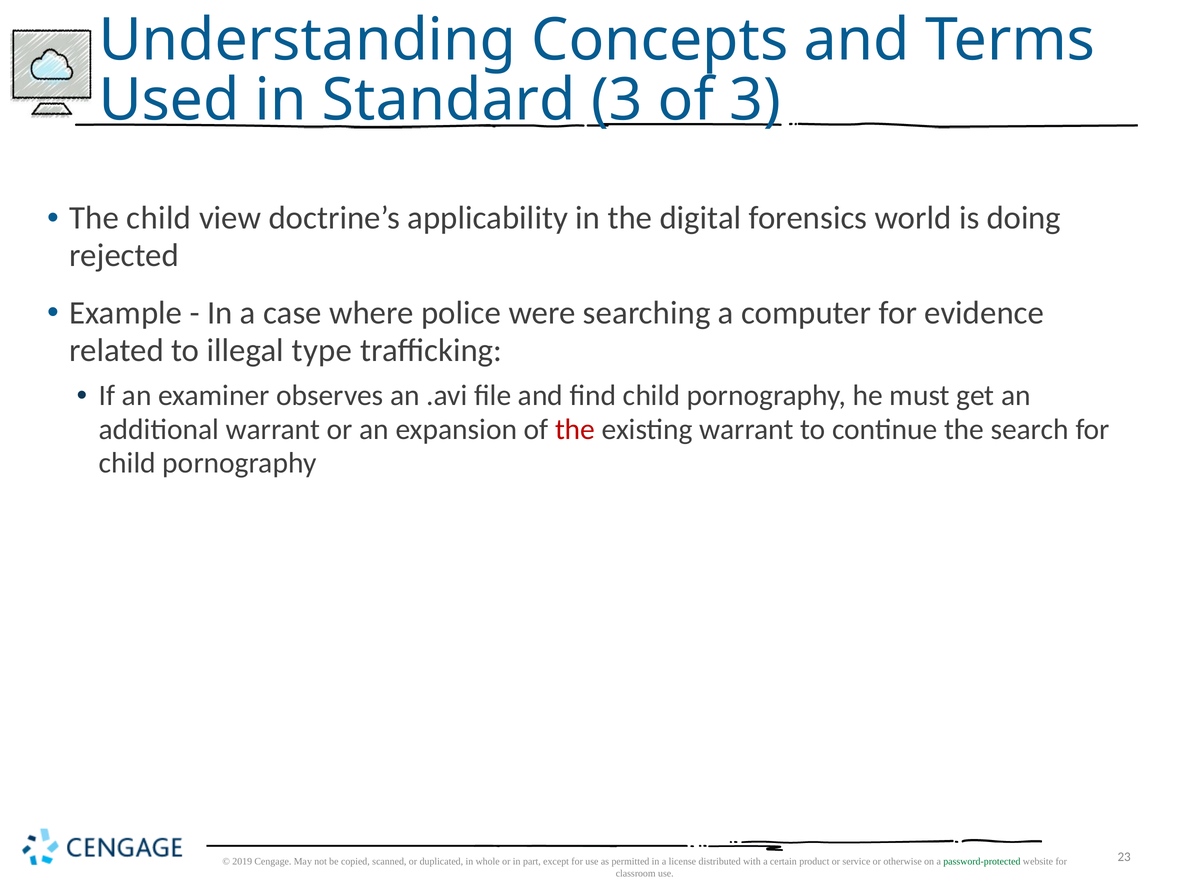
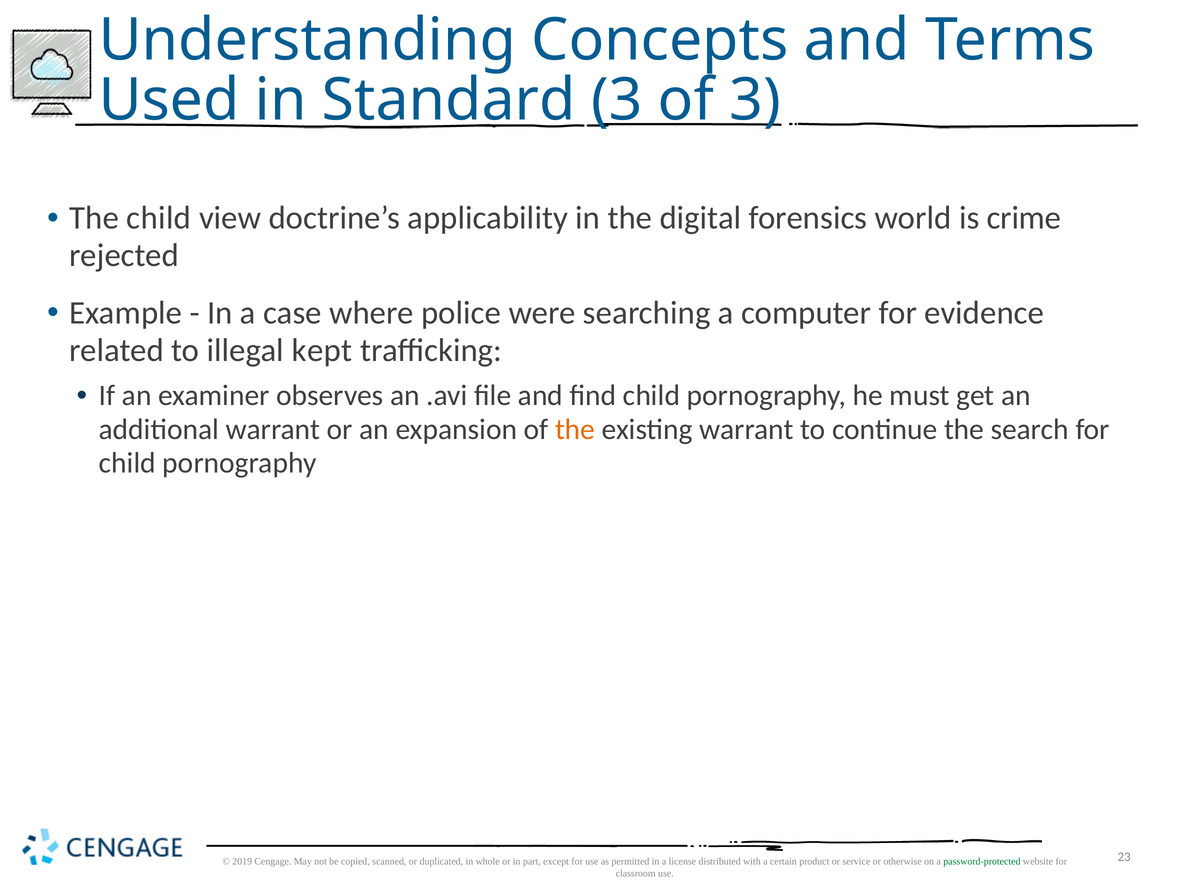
doing: doing -> crime
type: type -> kept
the at (575, 429) colour: red -> orange
